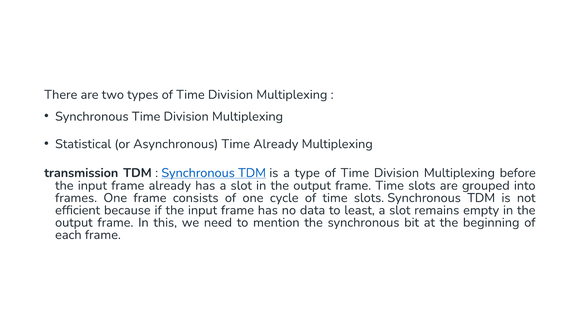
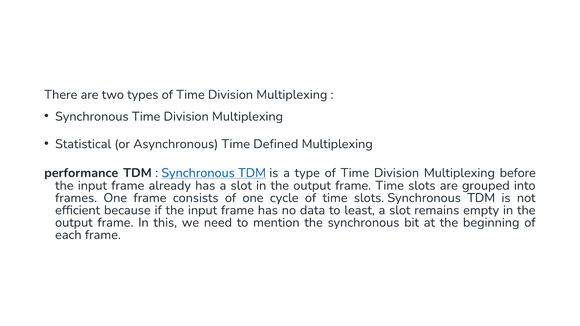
Time Already: Already -> Defined
transmission: transmission -> performance
